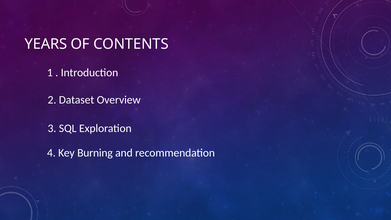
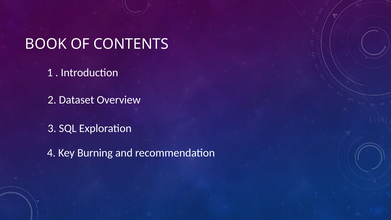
YEARS: YEARS -> BOOK
